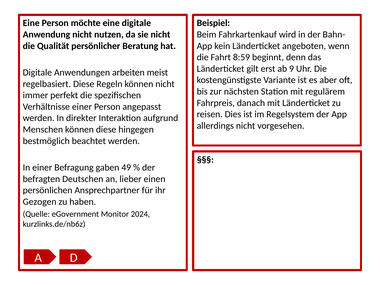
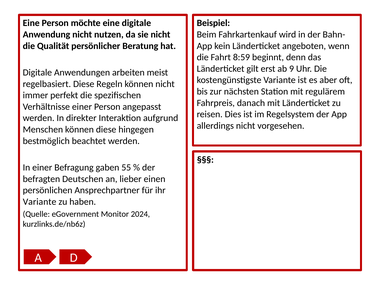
49: 49 -> 55
Gezogen at (40, 202): Gezogen -> Variante
